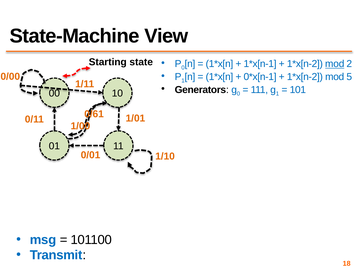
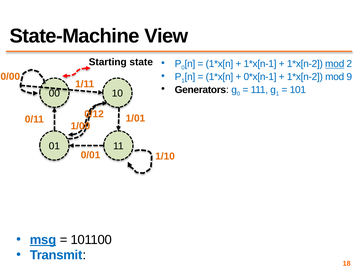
5: 5 -> 9
0/61: 0/61 -> 0/12
msg underline: none -> present
